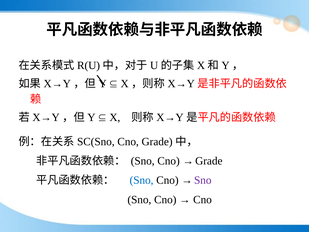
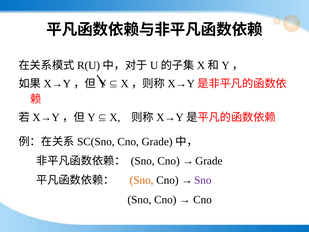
Sno at (142, 180) colour: blue -> orange
